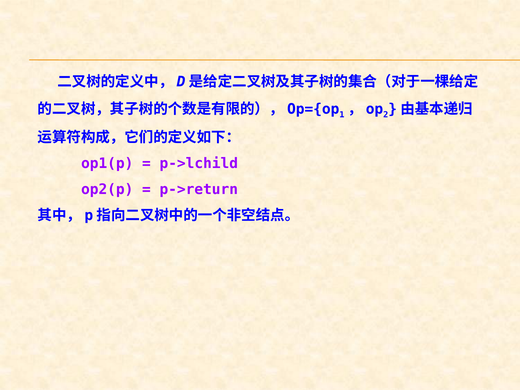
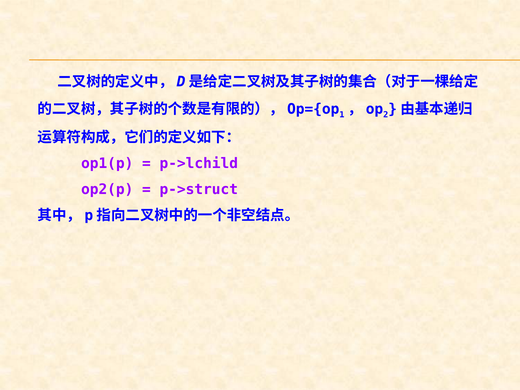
p->return: p->return -> p->struct
